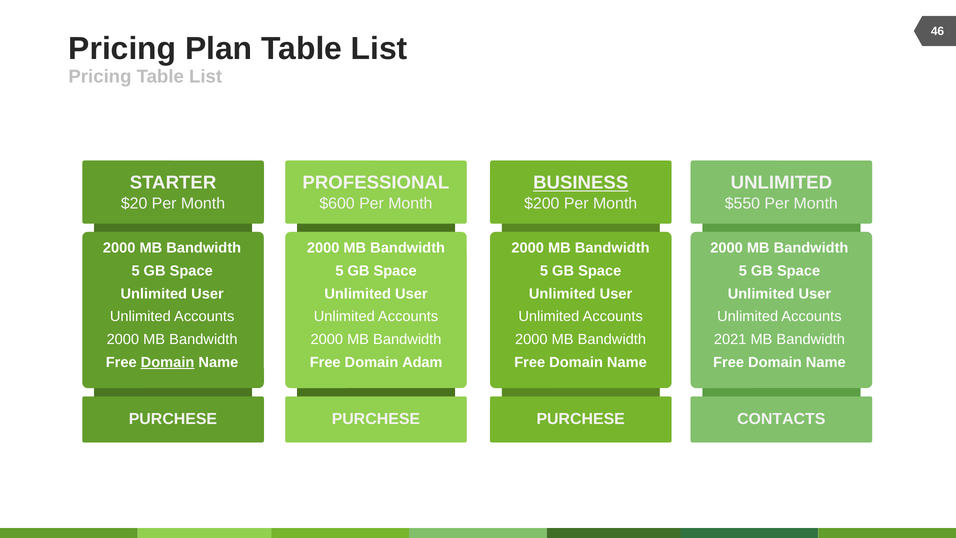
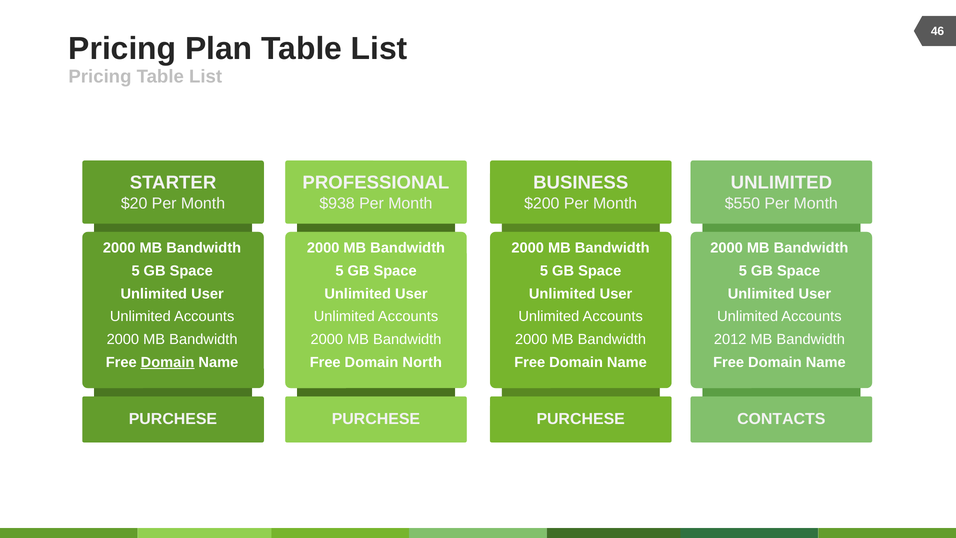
BUSINESS underline: present -> none
$600: $600 -> $938
2021: 2021 -> 2012
Adam: Adam -> North
